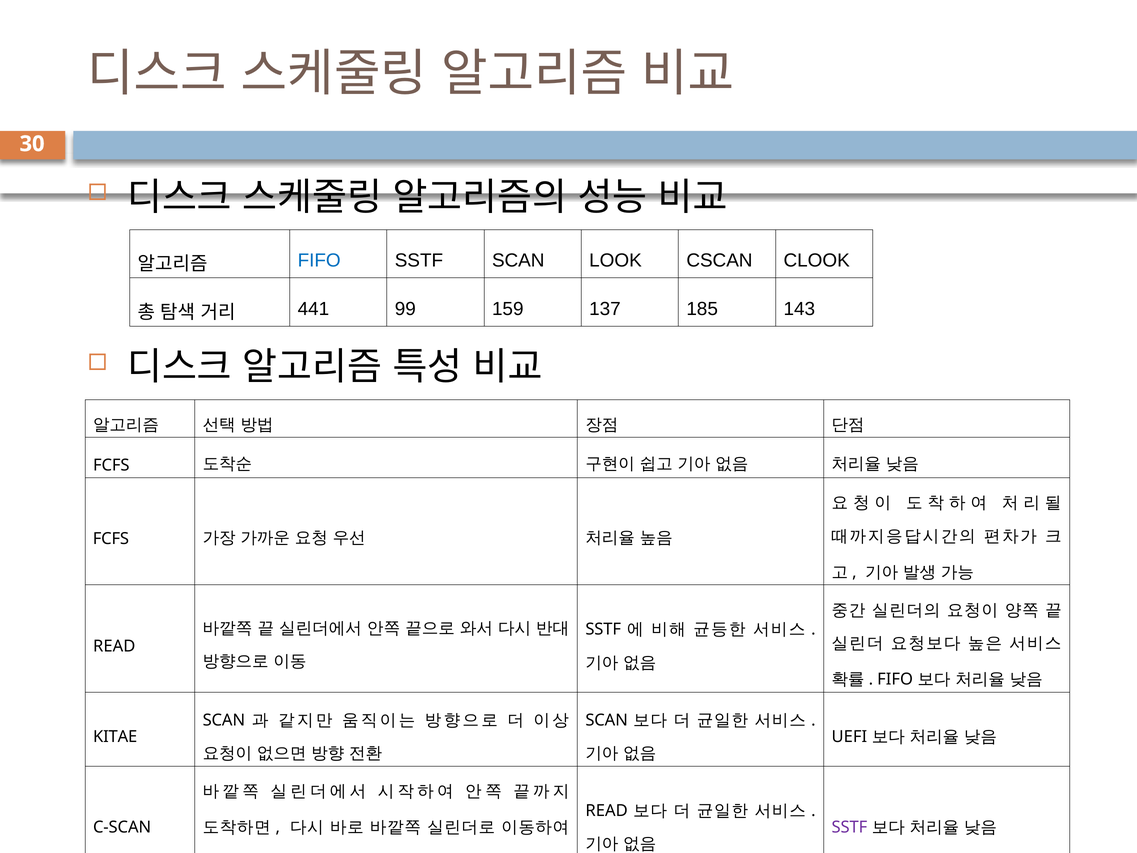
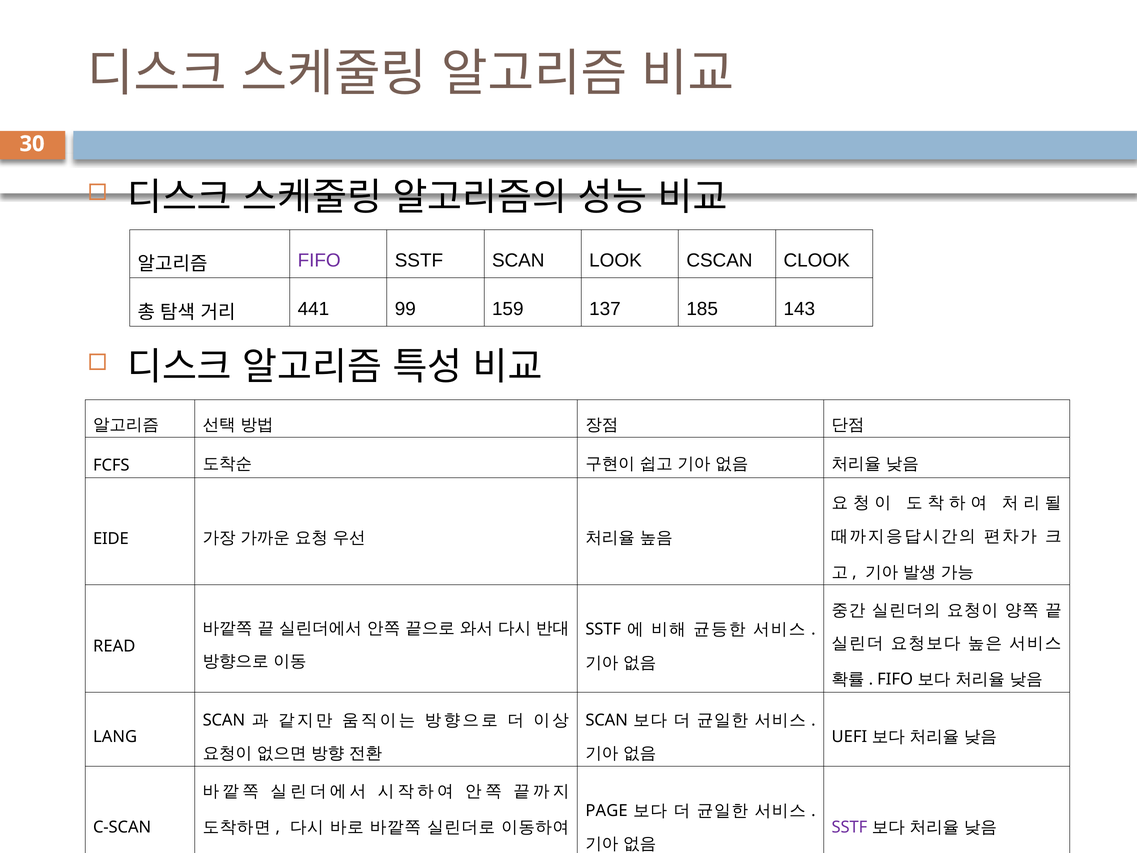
FIFO at (319, 260) colour: blue -> purple
FCFS at (111, 539): FCFS -> EIDE
KITAE: KITAE -> LANG
READ at (607, 810): READ -> PAGE
